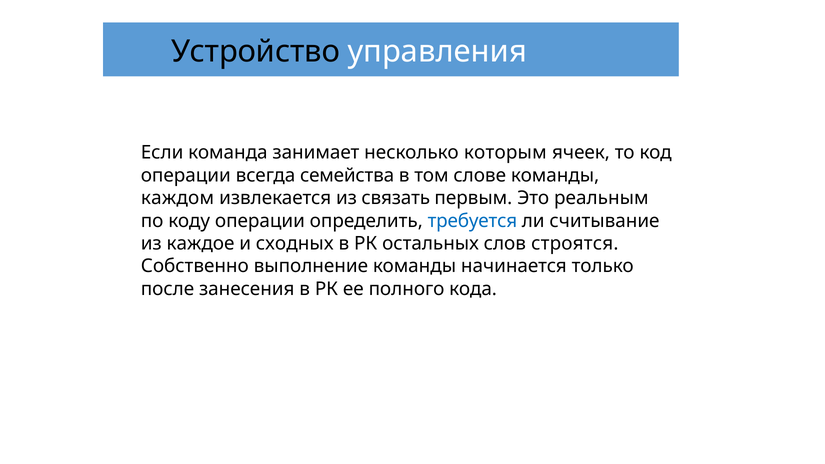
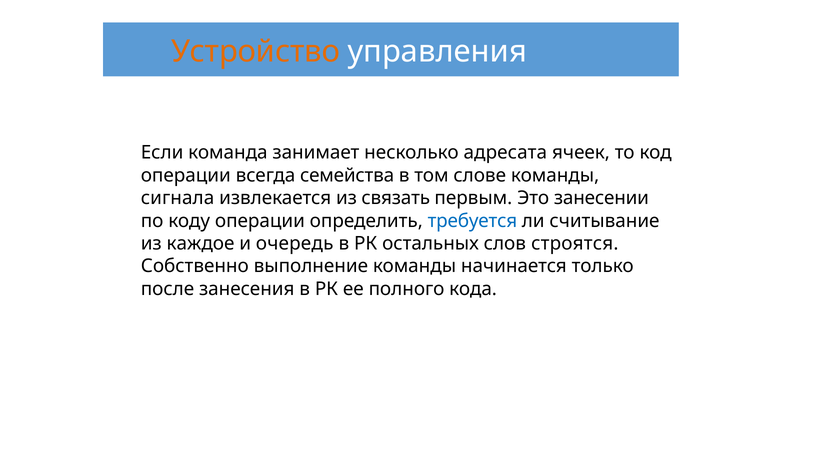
Устройство colour: black -> orange
которым: которым -> адресата
каждом: каждом -> сигнала
реальным: реальным -> занесении
сходных: сходных -> очередь
